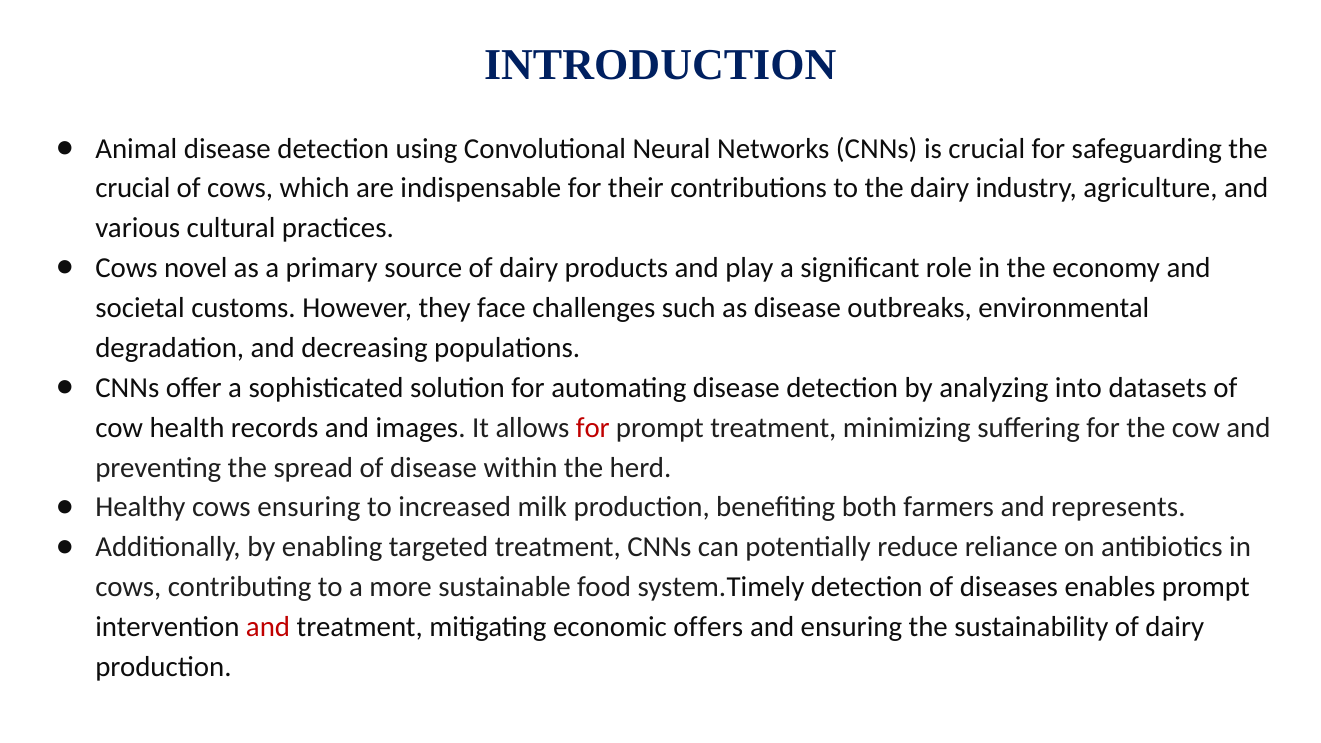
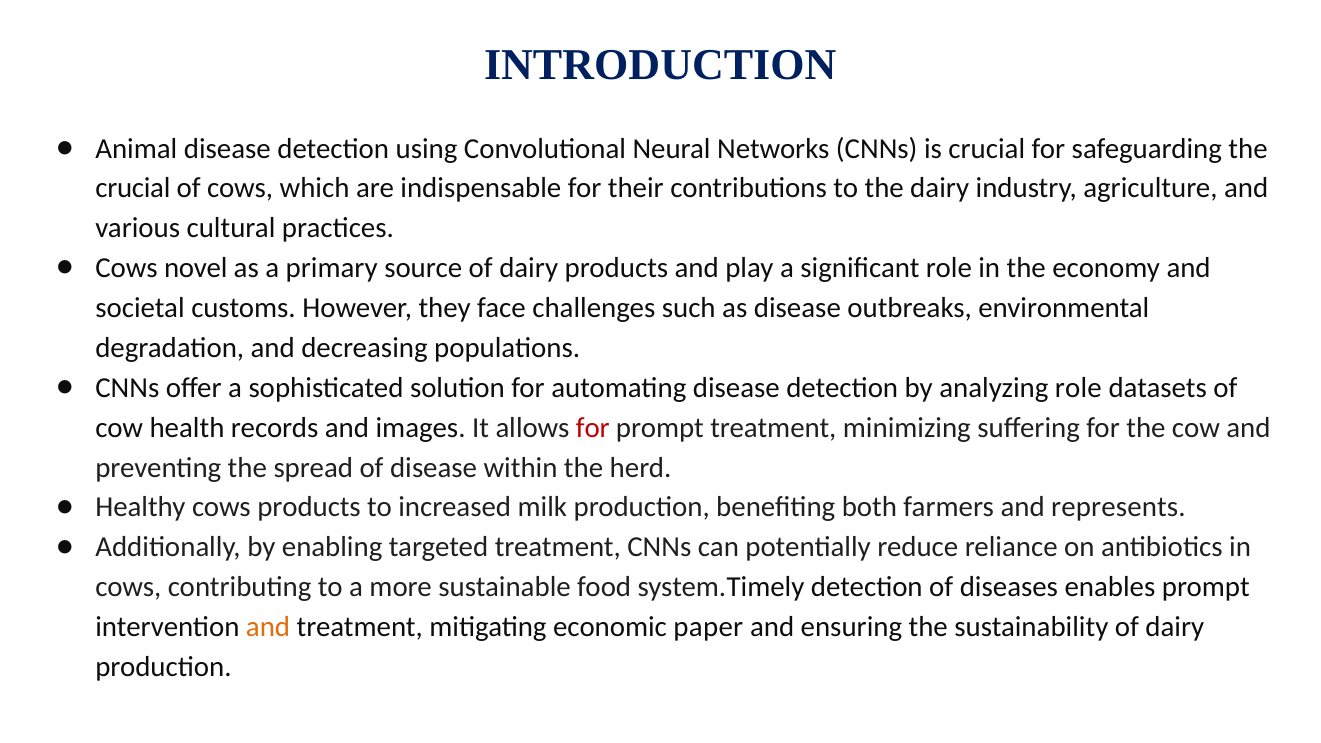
analyzing into: into -> role
cows ensuring: ensuring -> products
and at (268, 627) colour: red -> orange
offers: offers -> paper
